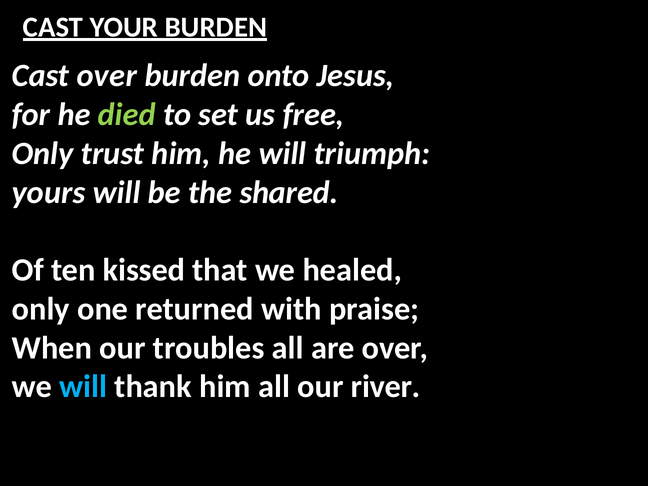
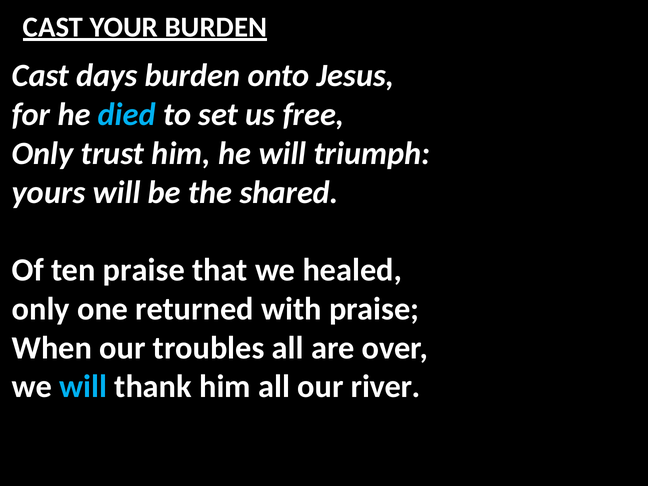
Cast over: over -> days
died colour: light green -> light blue
ten kissed: kissed -> praise
